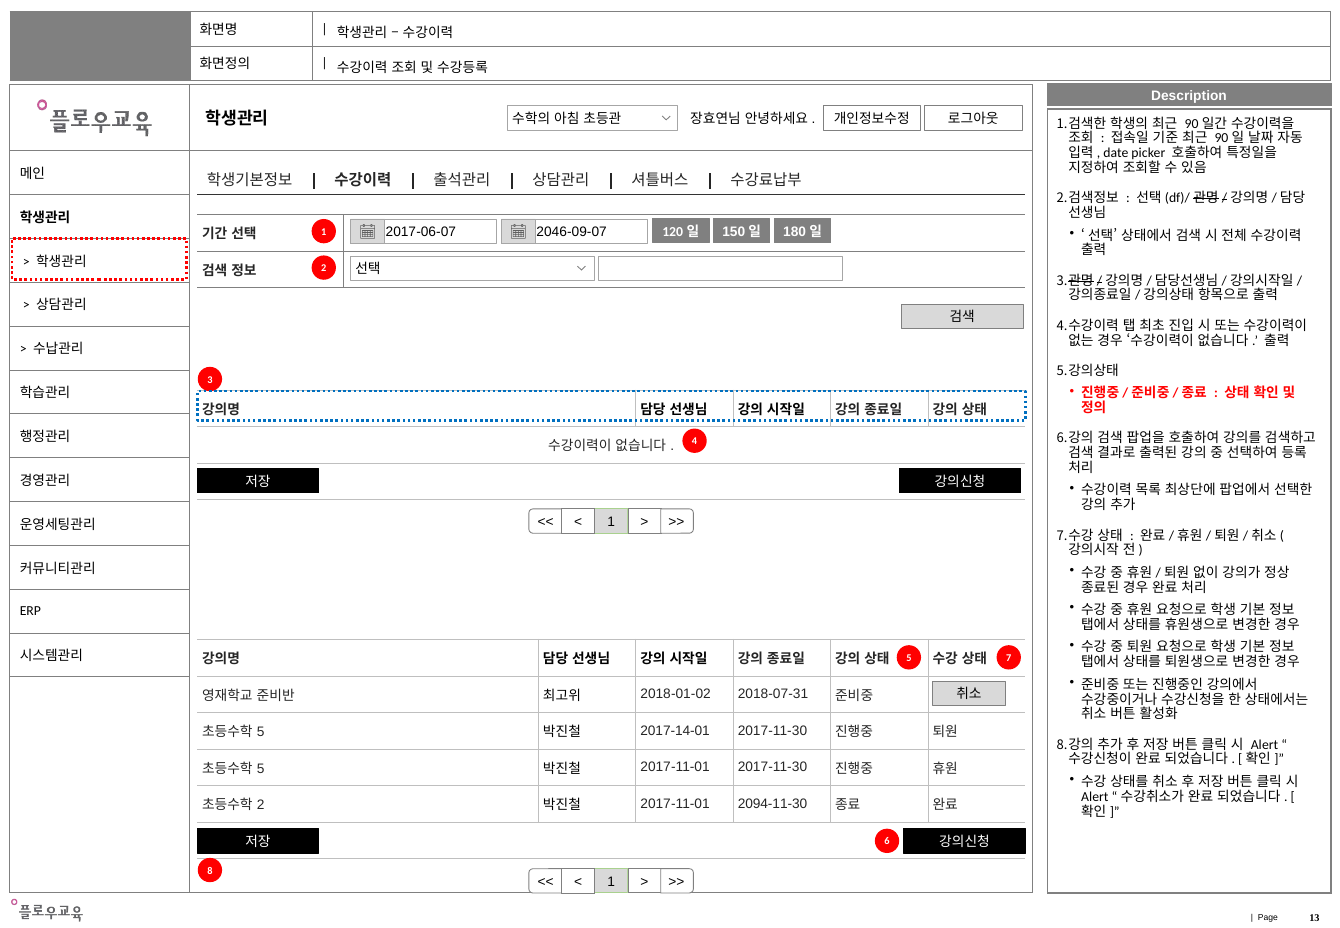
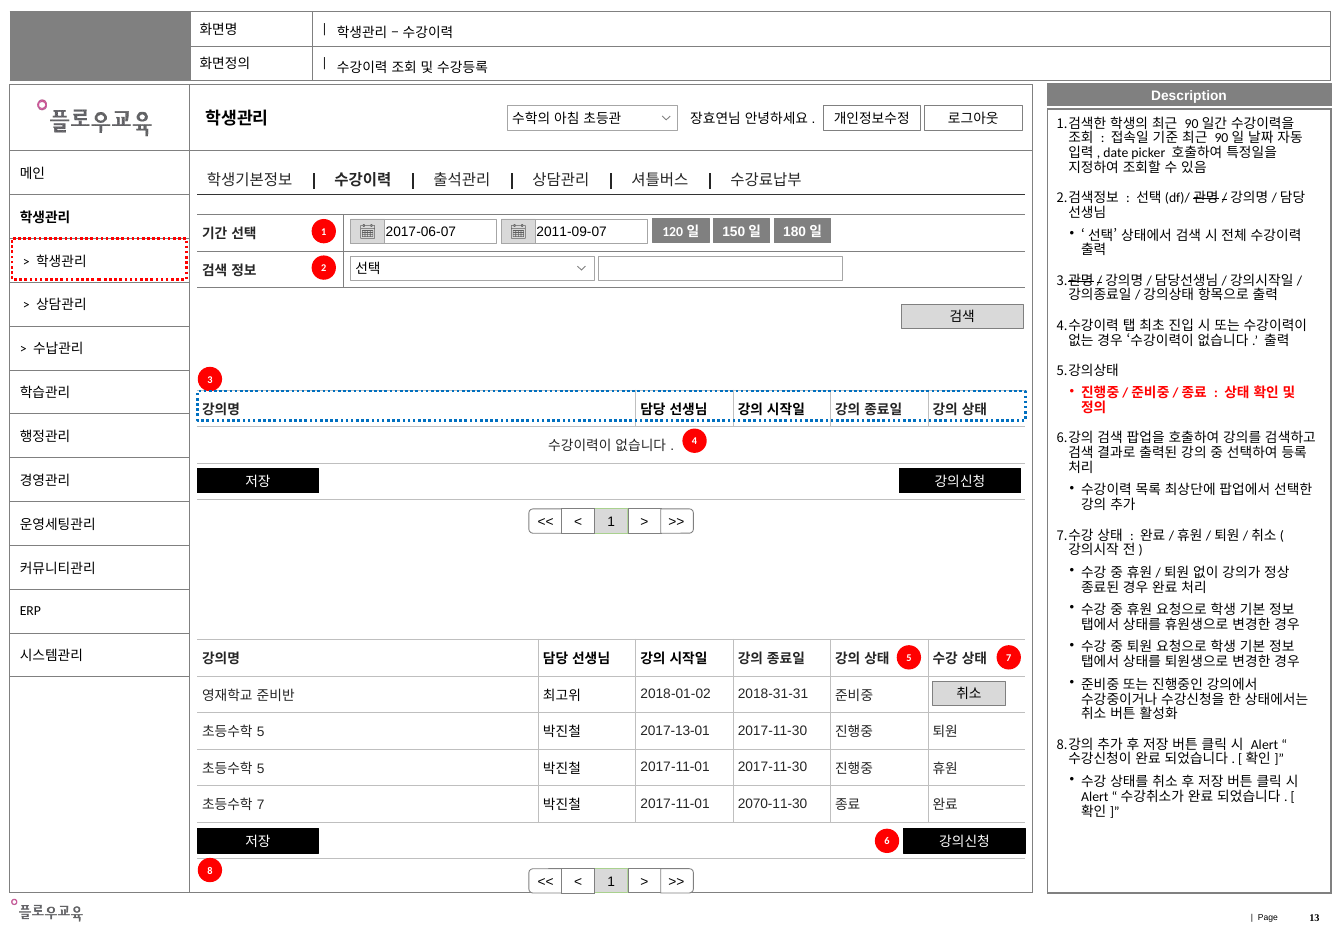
2046-09-07: 2046-09-07 -> 2011-09-07
2018-07-31: 2018-07-31 -> 2018-31-31
2017-14-01: 2017-14-01 -> 2017-13-01
2 at (261, 805): 2 -> 7
2094-11-30: 2094-11-30 -> 2070-11-30
